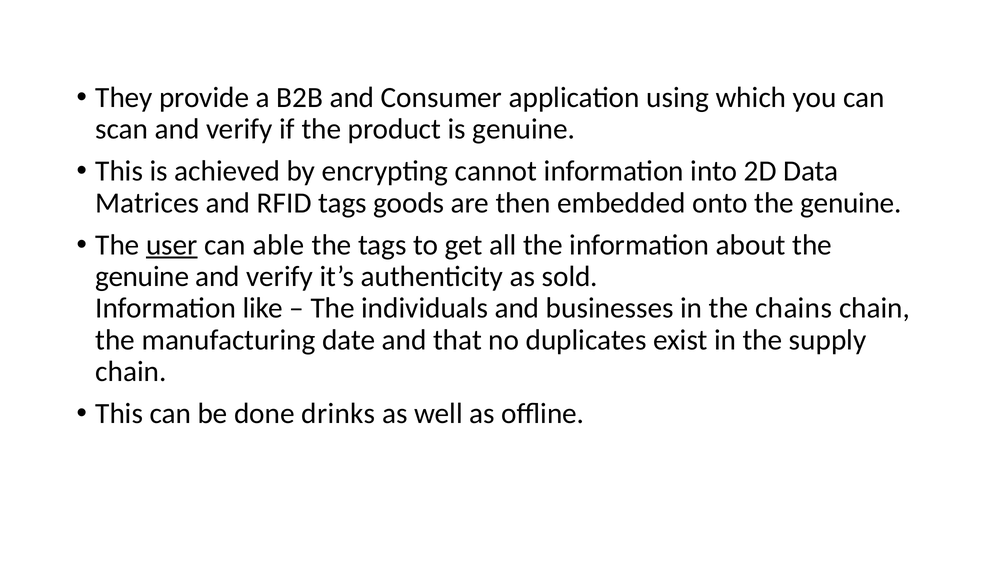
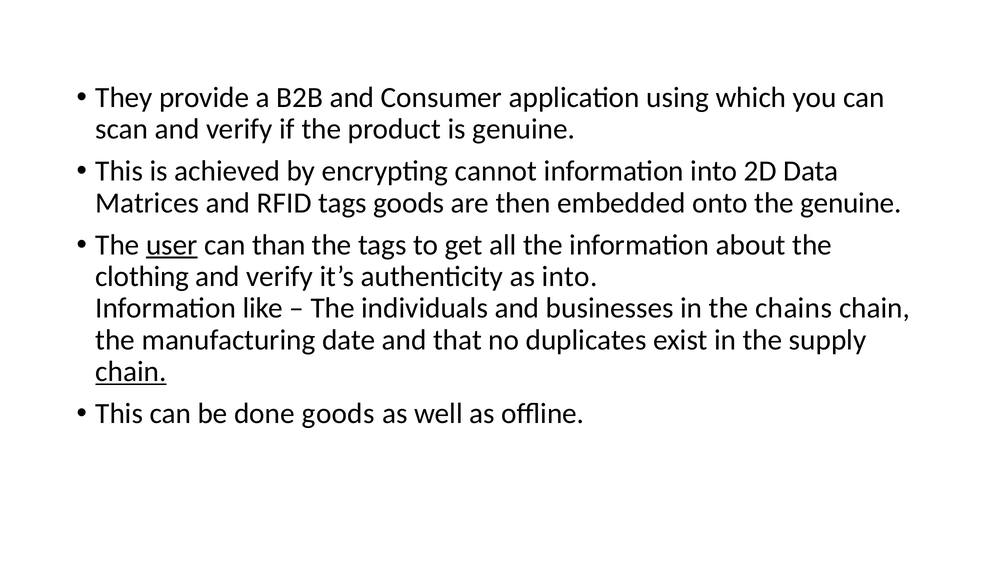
able: able -> than
genuine at (142, 277): genuine -> clothing
as sold: sold -> into
chain at (131, 371) underline: none -> present
done drinks: drinks -> goods
